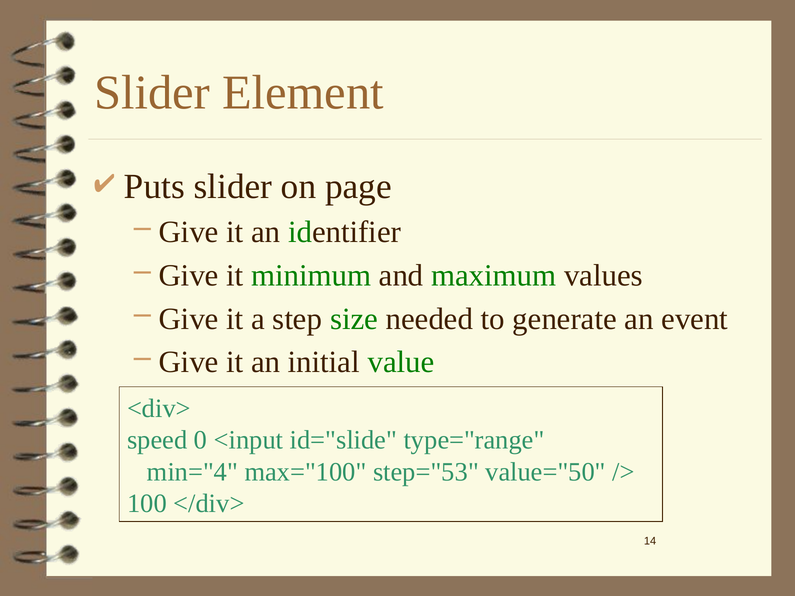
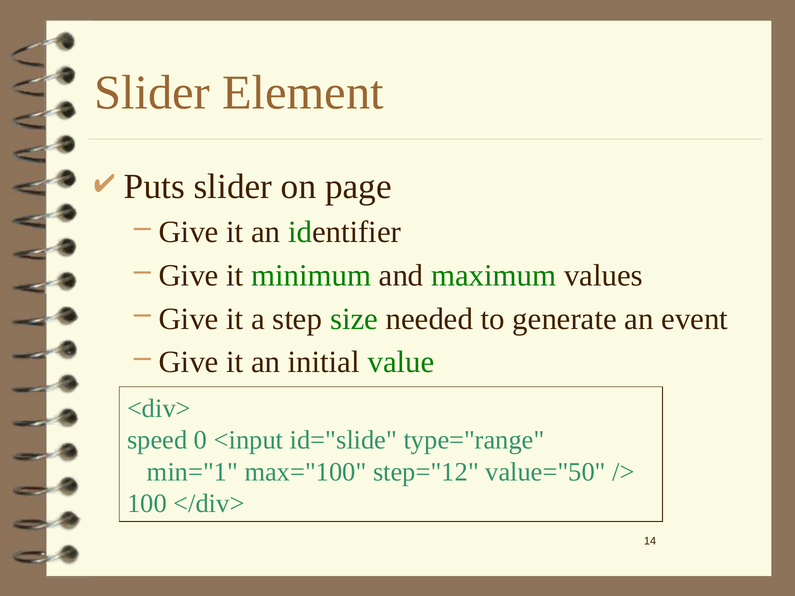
min="4: min="4 -> min="1
step="53: step="53 -> step="12
